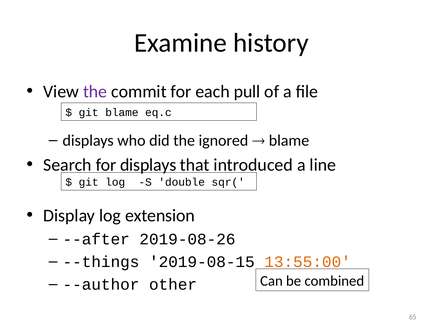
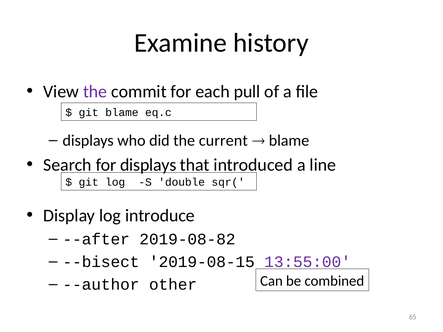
ignored: ignored -> current
extension: extension -> introduce
2019-08-26: 2019-08-26 -> 2019-08-82
--things: --things -> --bisect
13:55:00 colour: orange -> purple
